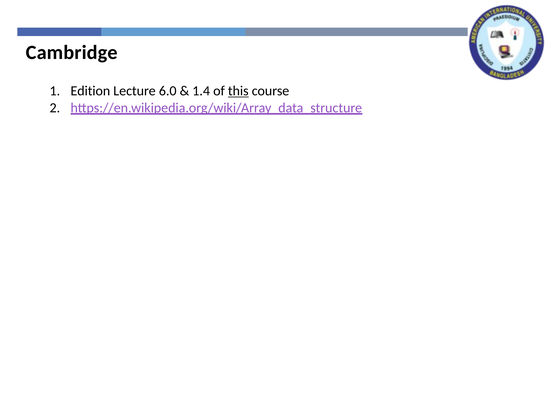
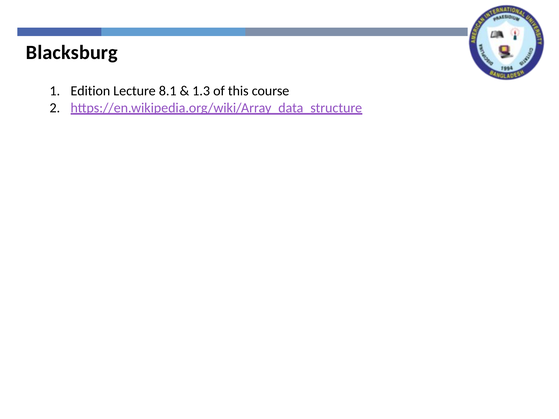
Cambridge: Cambridge -> Blacksburg
6.0: 6.0 -> 8.1
1.4: 1.4 -> 1.3
this underline: present -> none
